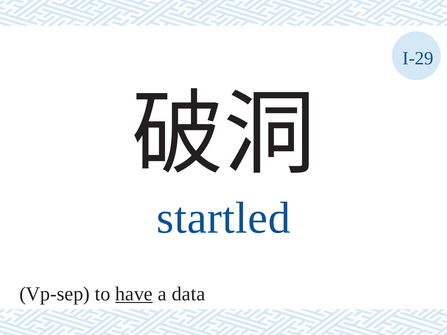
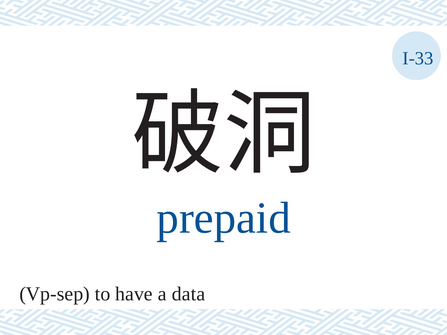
I-29: I-29 -> I-33
startled: startled -> prepaid
have underline: present -> none
